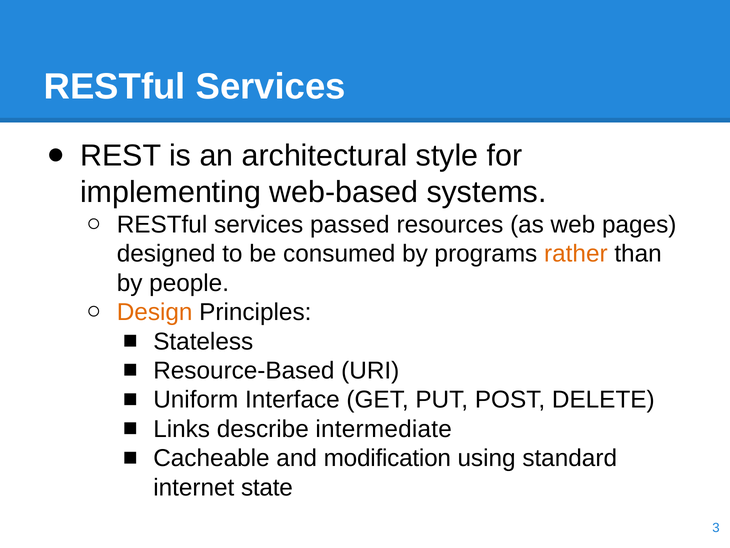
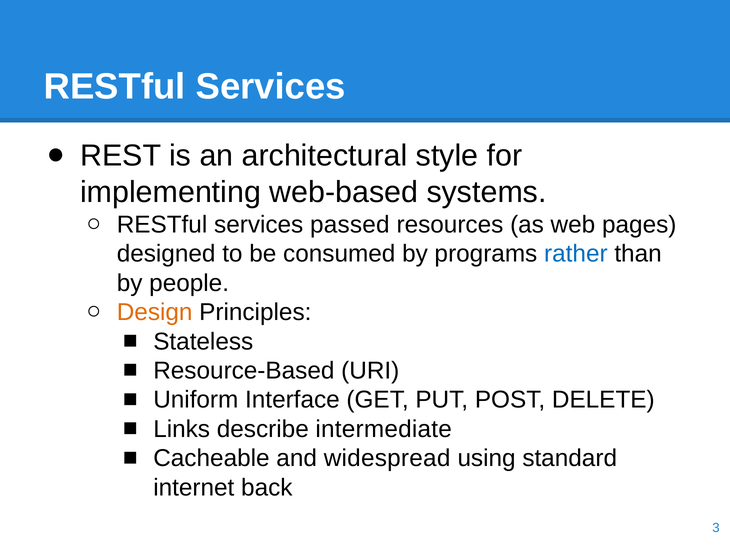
rather colour: orange -> blue
modification: modification -> widespread
state: state -> back
